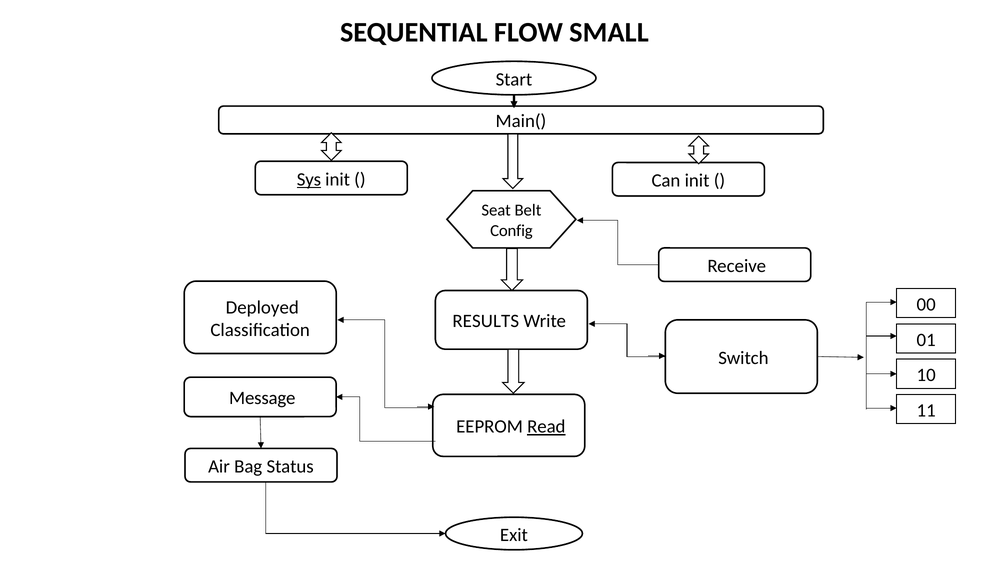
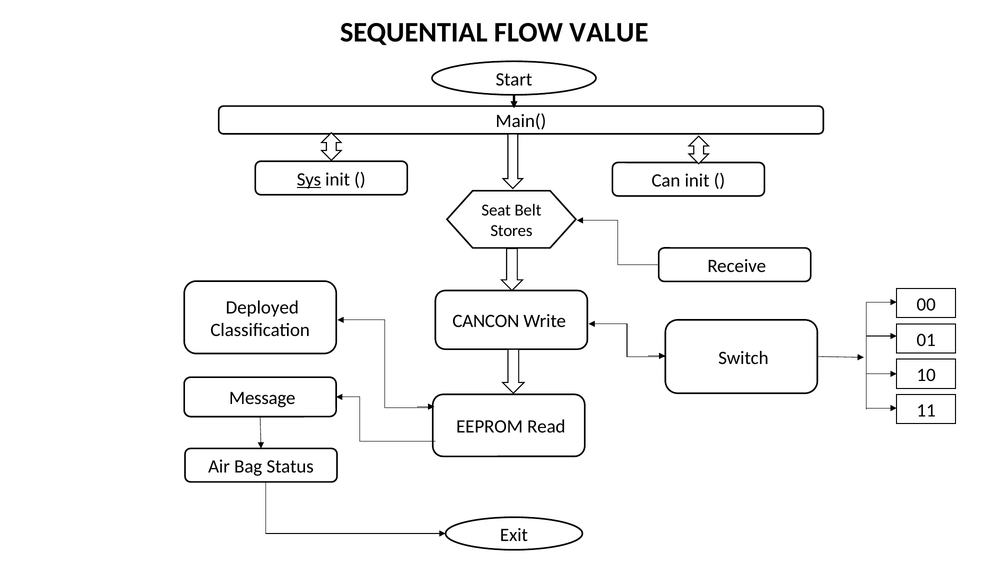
SMALL: SMALL -> VALUE
Config: Config -> Stores
RESULTS: RESULTS -> CANCON
Read underline: present -> none
